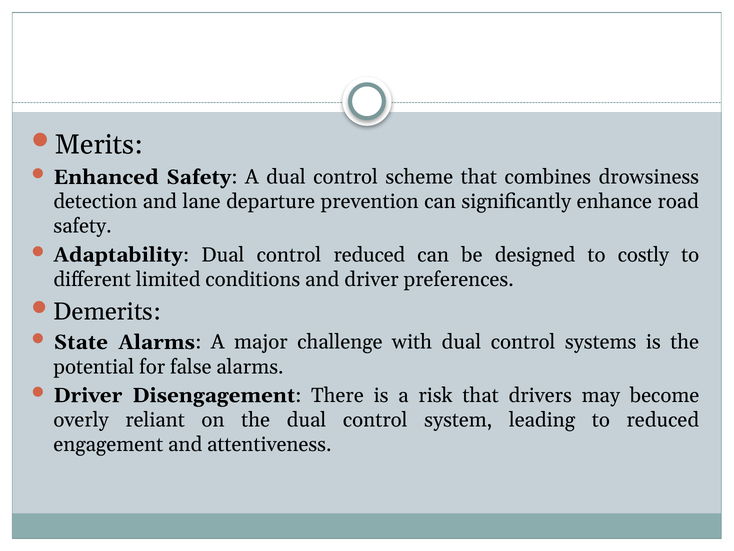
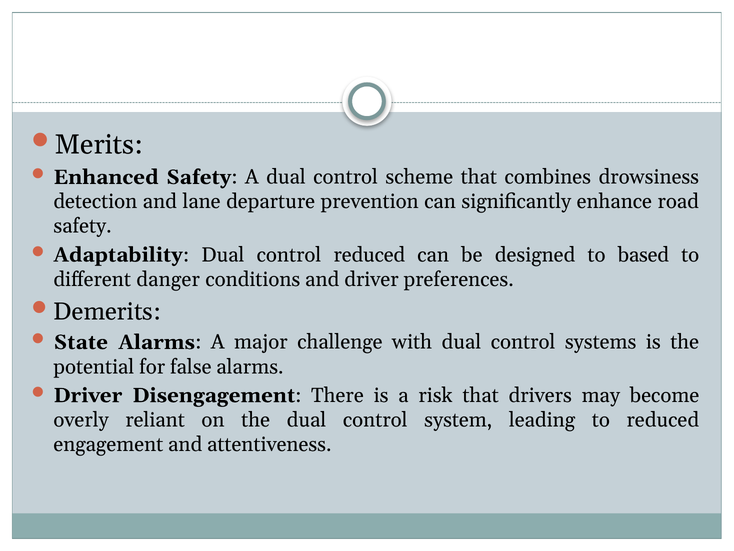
costly: costly -> based
limited: limited -> danger
